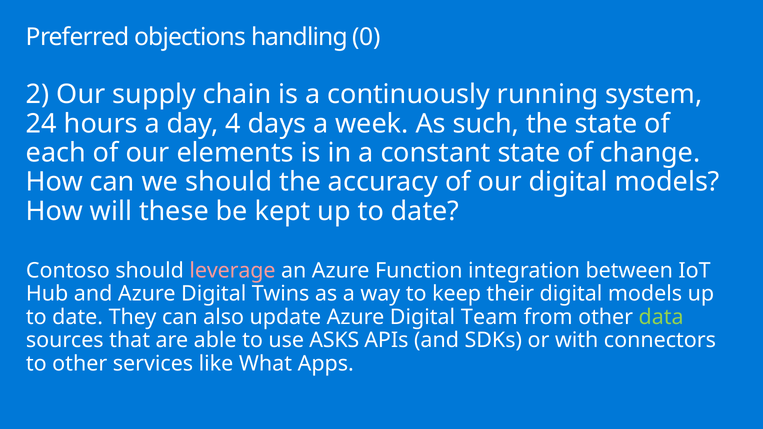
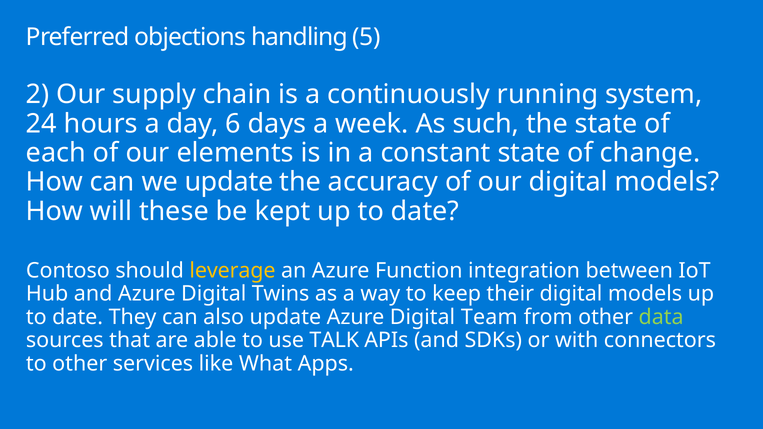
0: 0 -> 5
4: 4 -> 6
we should: should -> update
leverage colour: pink -> yellow
ASKS: ASKS -> TALK
